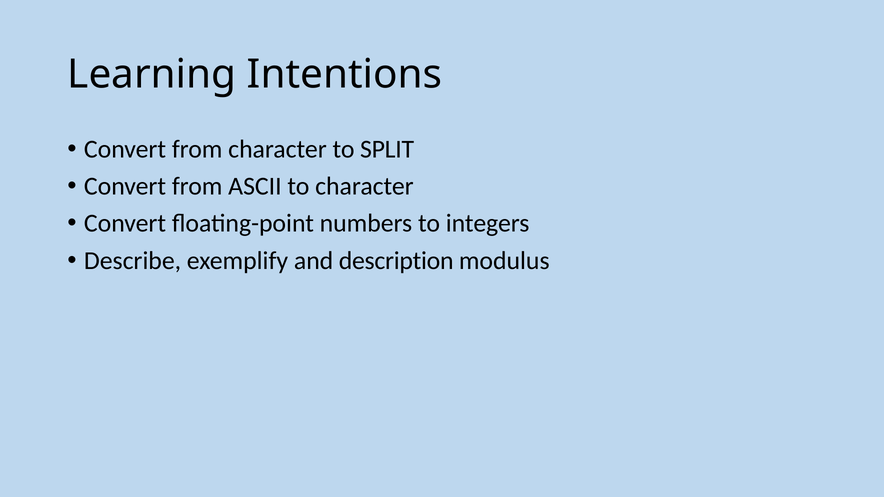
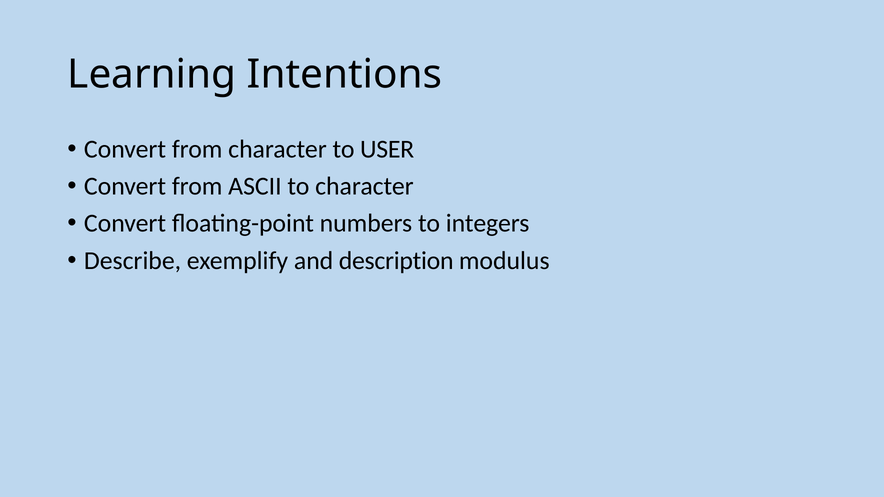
SPLIT: SPLIT -> USER
